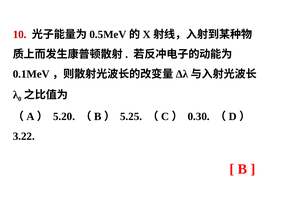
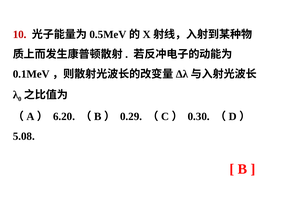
5.20: 5.20 -> 6.20
5.25: 5.25 -> 0.29
3.22: 3.22 -> 5.08
